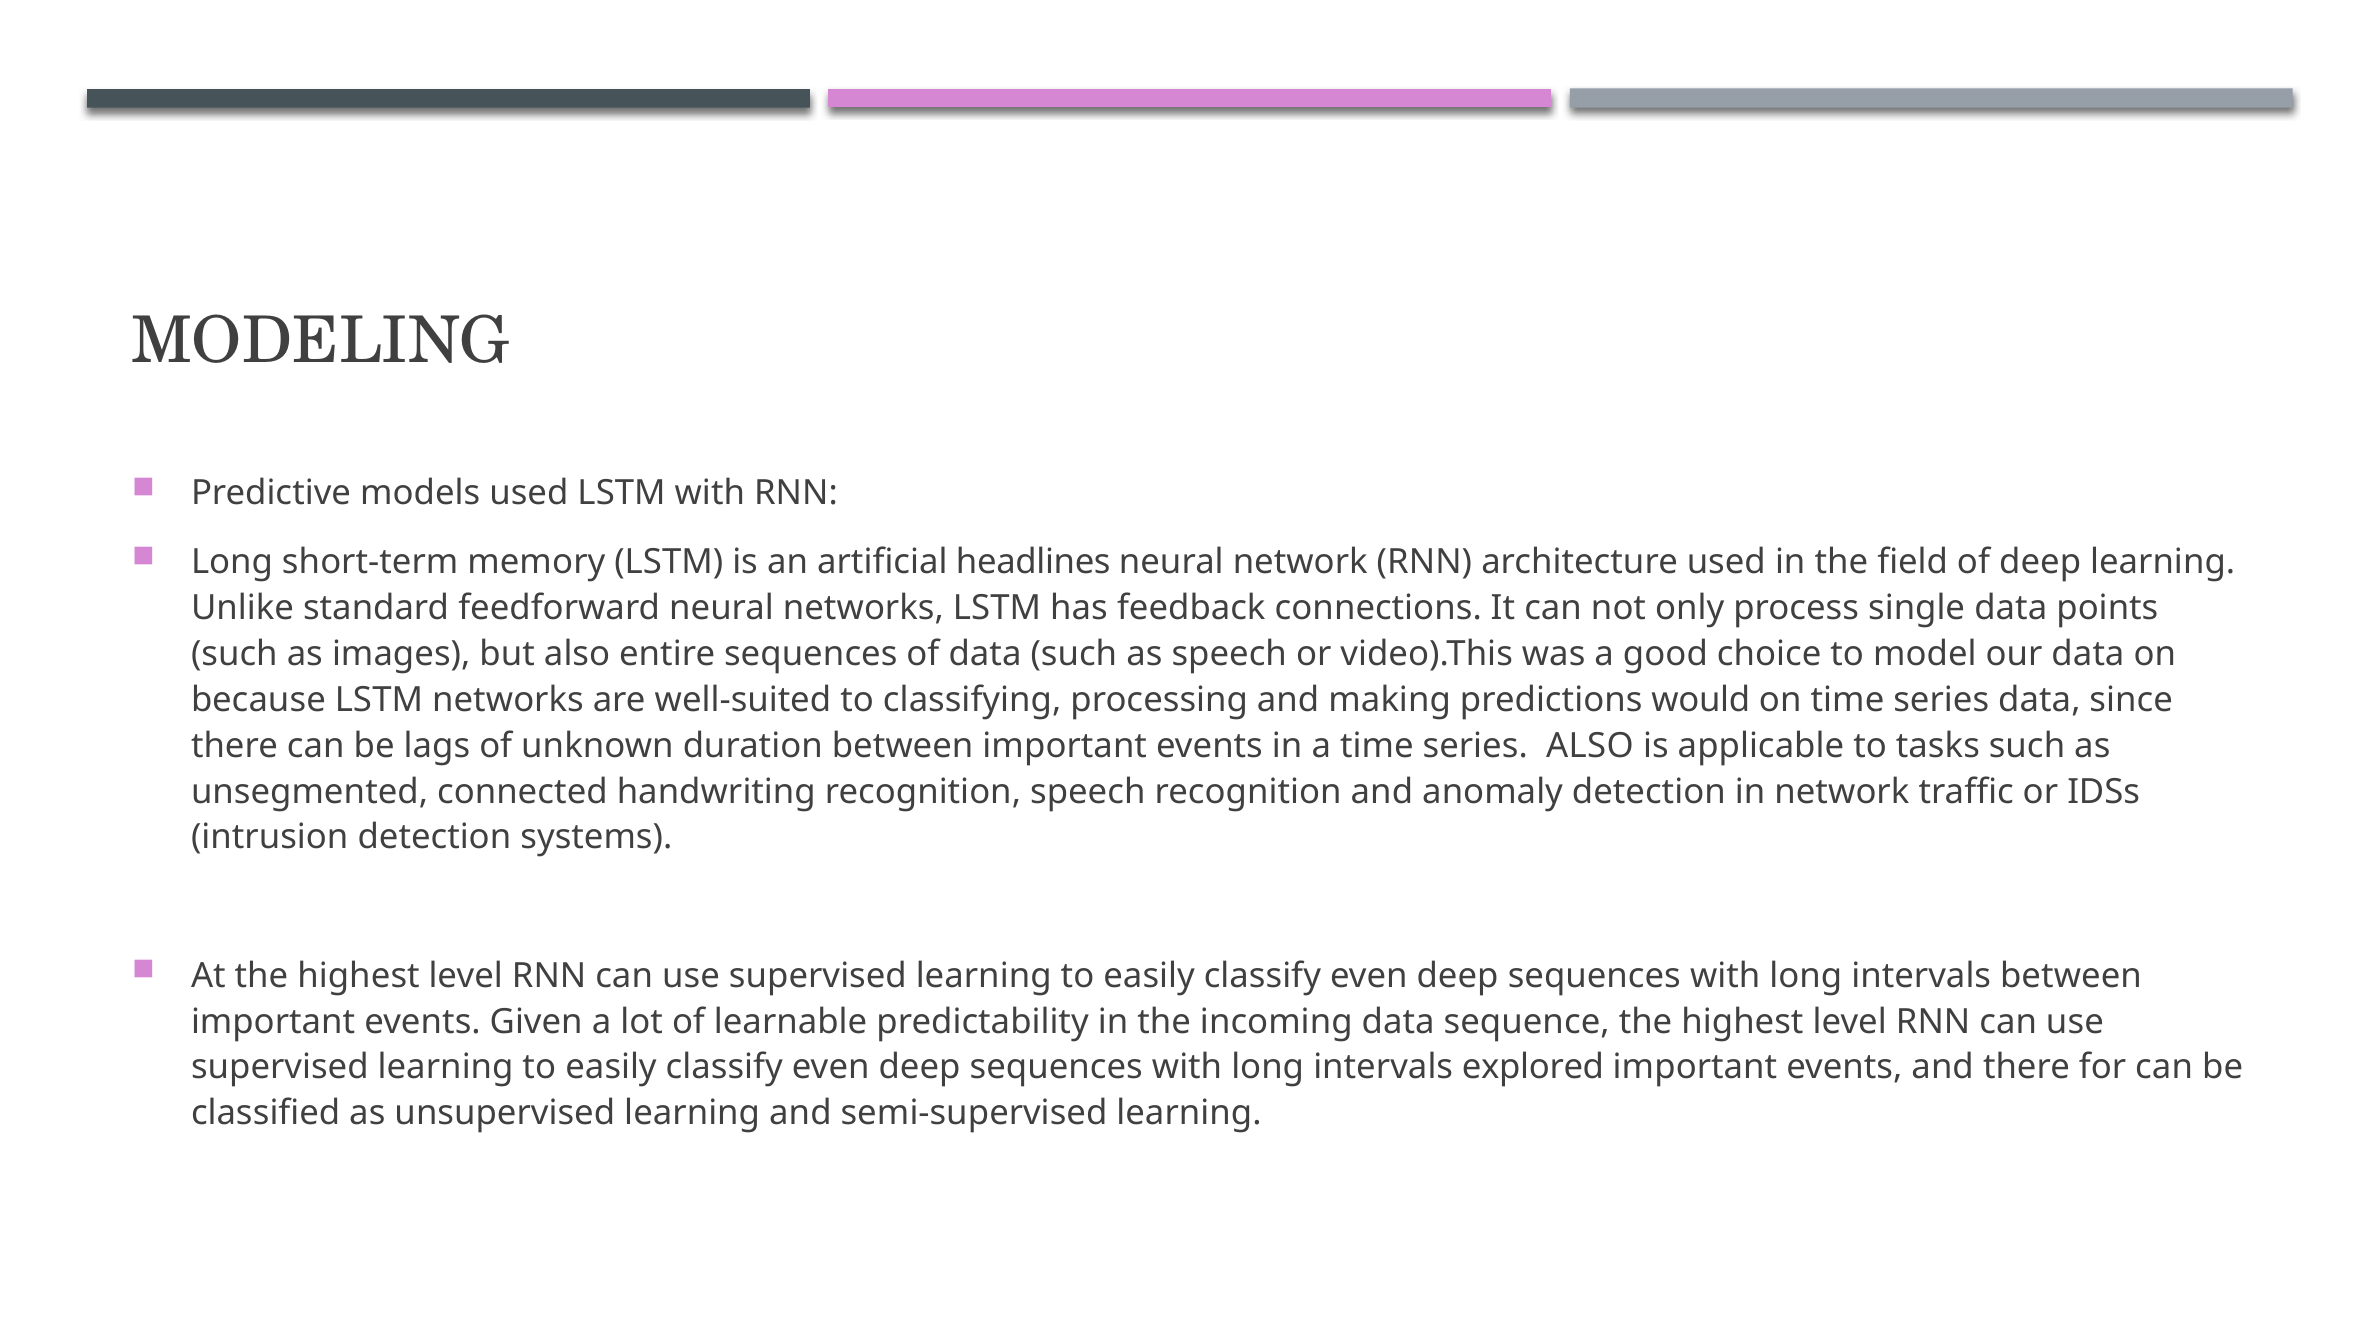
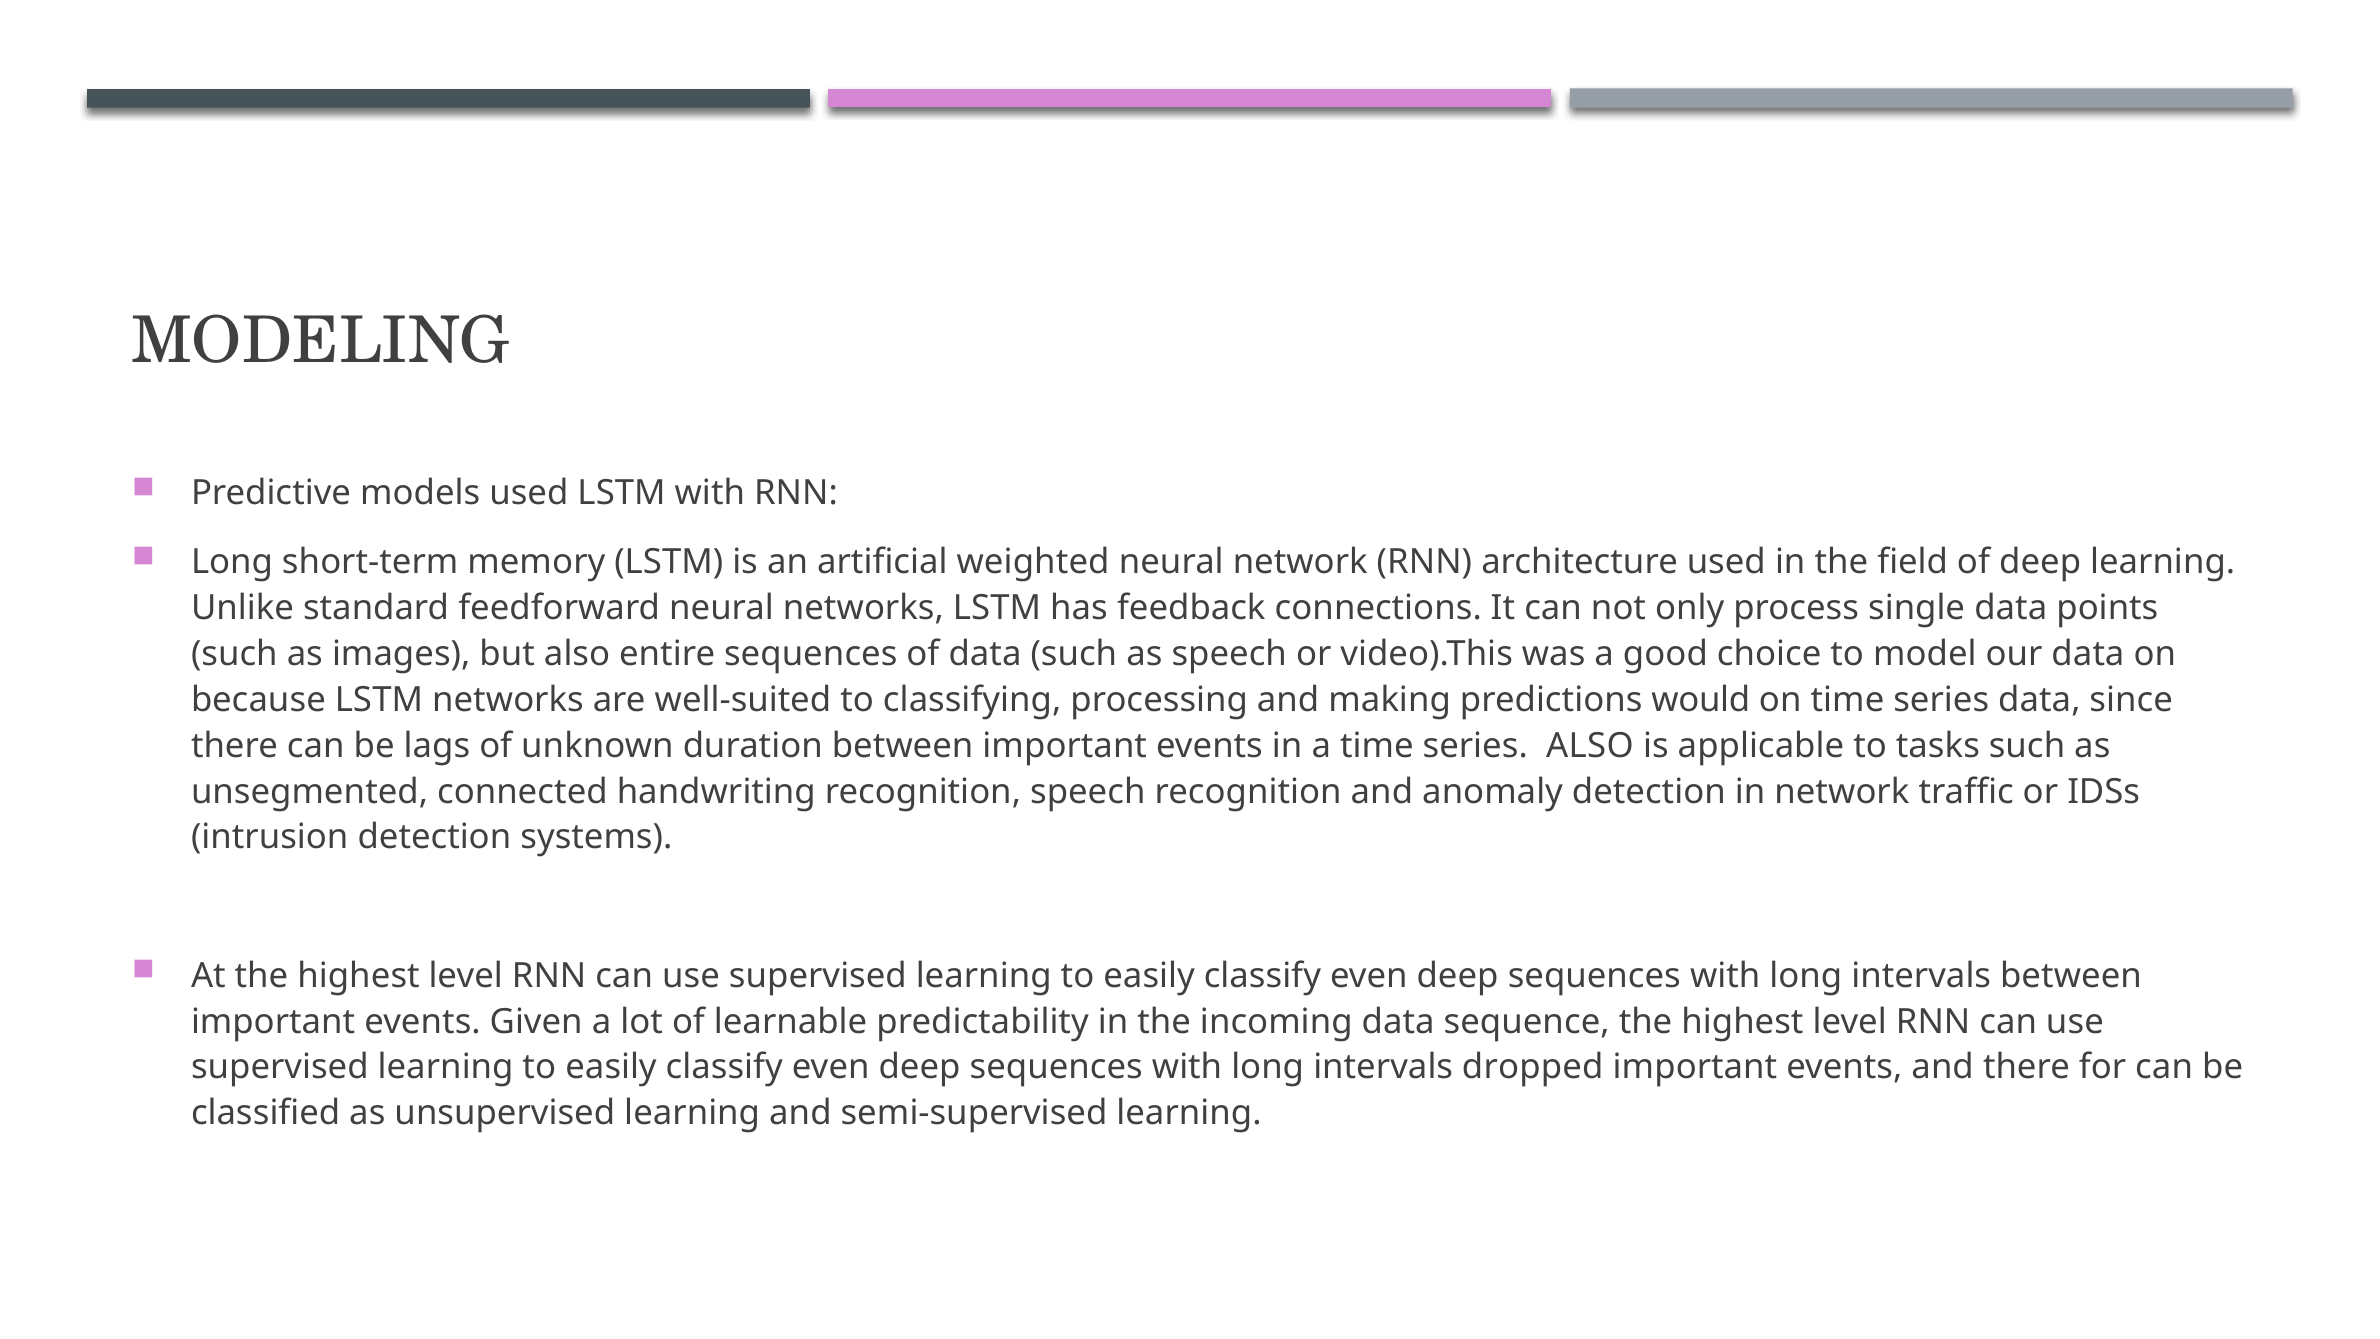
headlines: headlines -> weighted
explored: explored -> dropped
